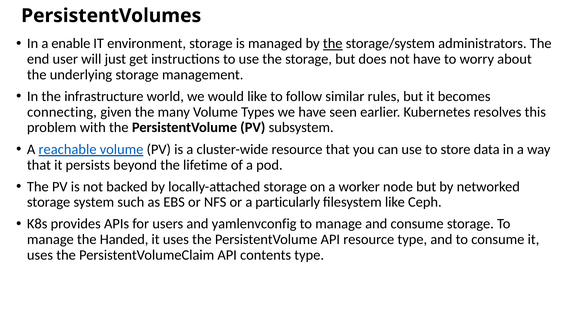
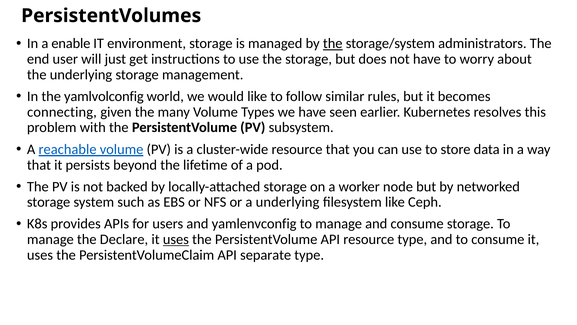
infrastructure: infrastructure -> yamlvolconfig
a particularly: particularly -> underlying
Handed: Handed -> Declare
uses at (176, 239) underline: none -> present
contents: contents -> separate
